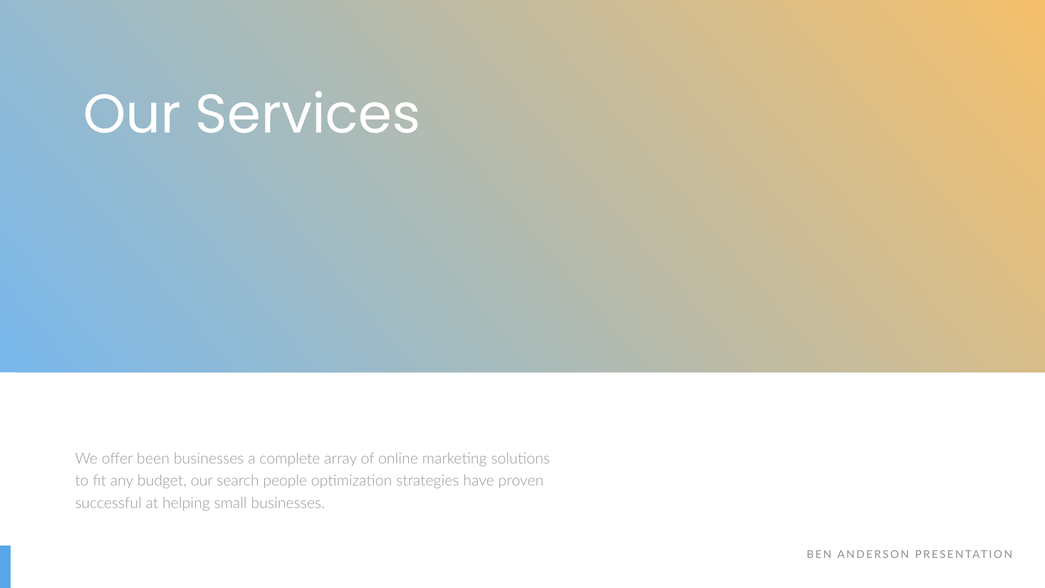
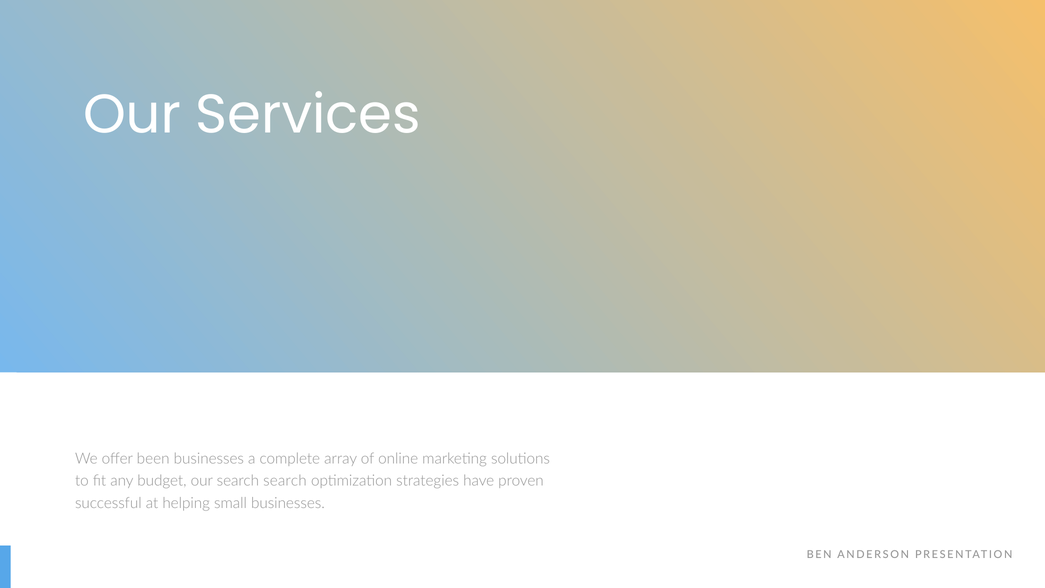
search people: people -> search
